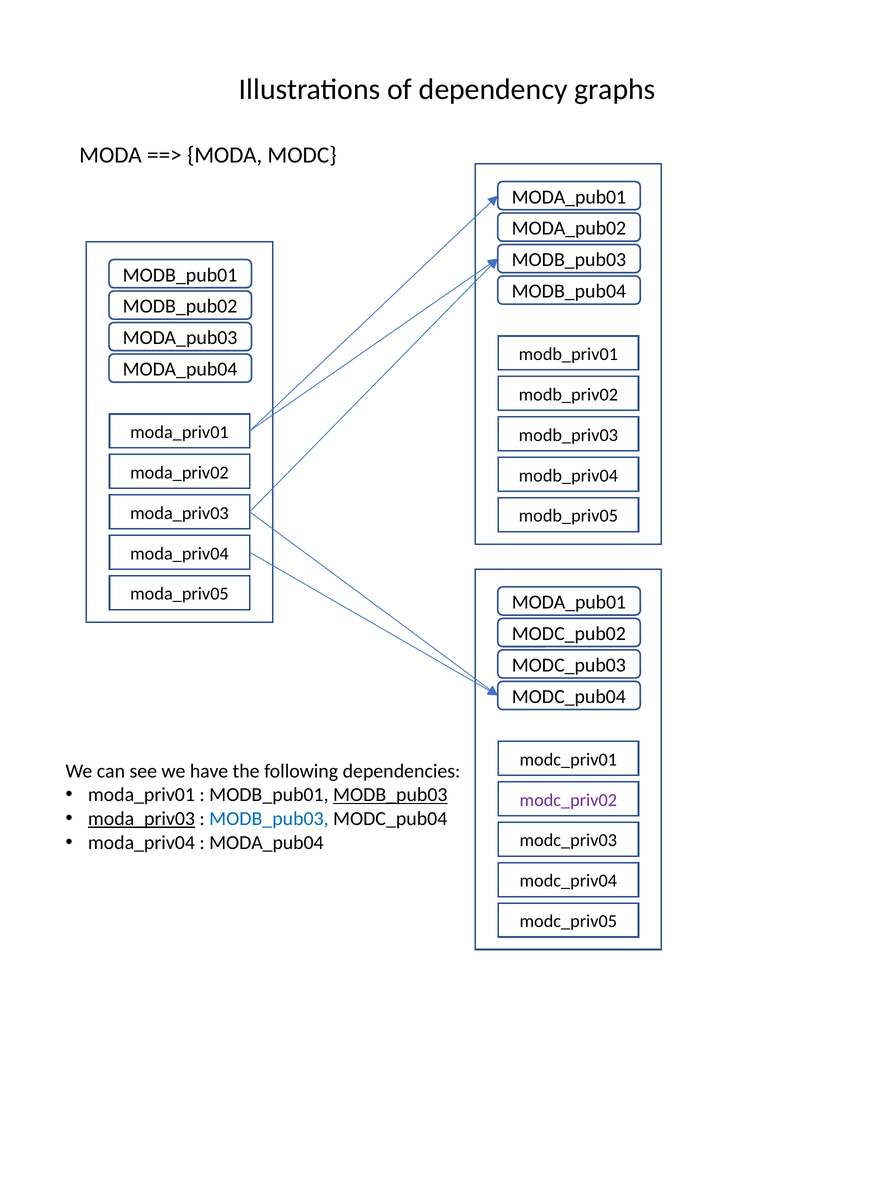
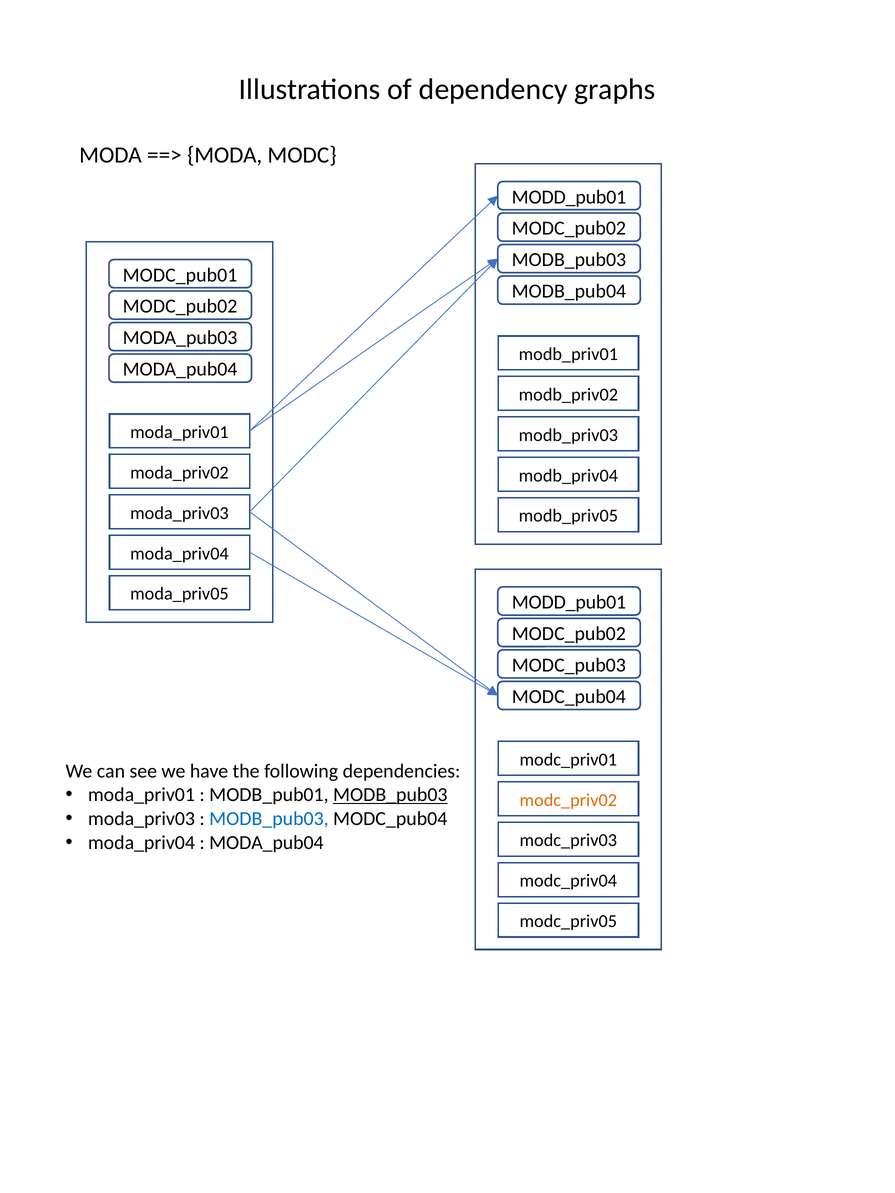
MODA_pub01 at (569, 197): MODA_pub01 -> MODD_pub01
MODA_pub02 at (569, 228): MODA_pub02 -> MODC_pub02
MODB_pub01 at (180, 275): MODB_pub01 -> MODC_pub01
MODB_pub02 at (180, 307): MODB_pub02 -> MODC_pub02
MODA_pub01 at (569, 603): MODA_pub01 -> MODD_pub01
modc_priv02 colour: purple -> orange
moda_priv03 at (141, 819) underline: present -> none
